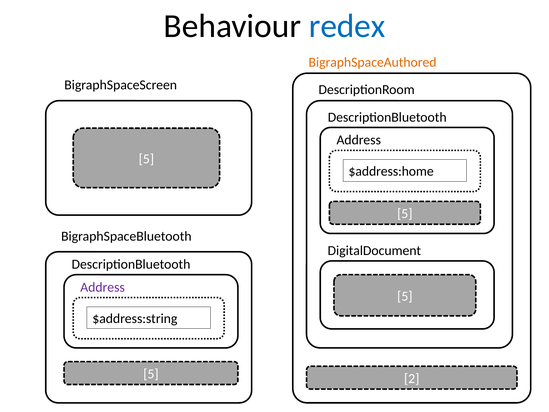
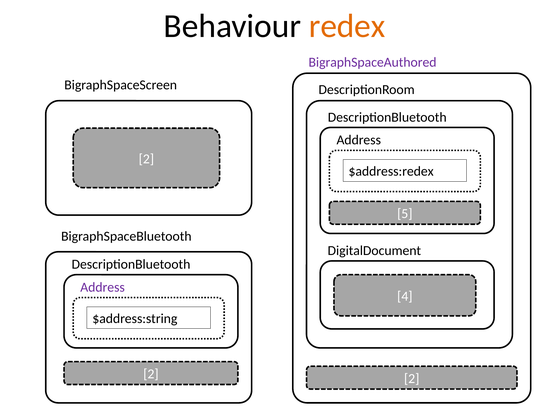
redex colour: blue -> orange
BigraphSpaceAuthored colour: orange -> purple
5 at (146, 159): 5 -> 2
$address:home: $address:home -> $address:redex
5 at (405, 296): 5 -> 4
5 at (151, 374): 5 -> 2
